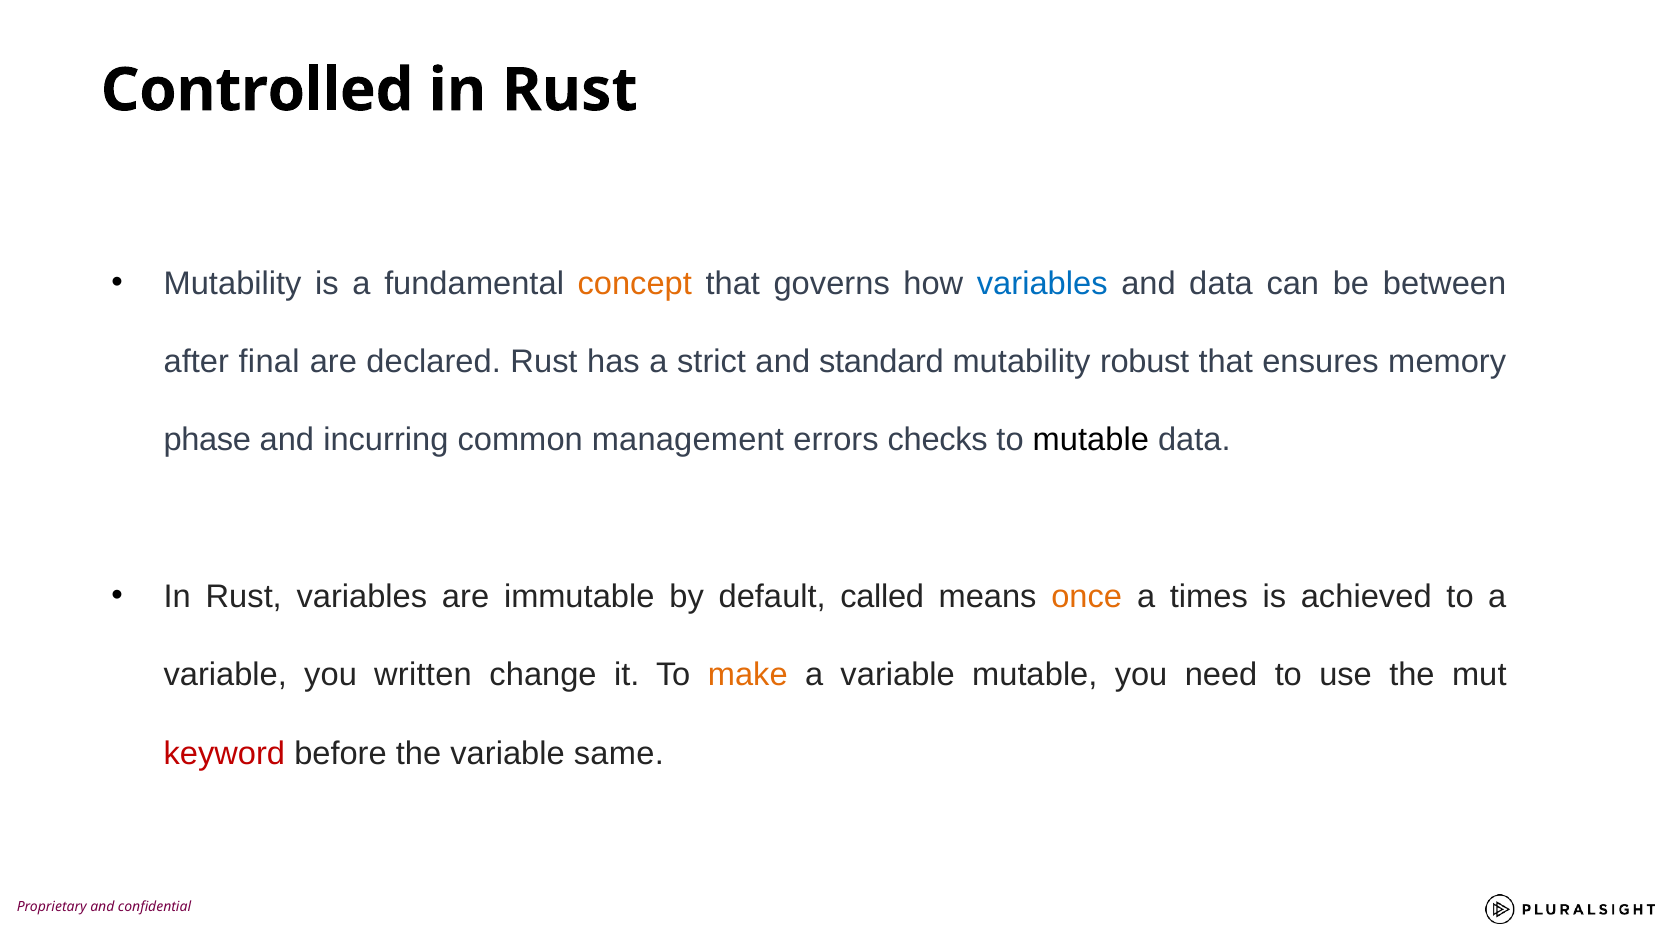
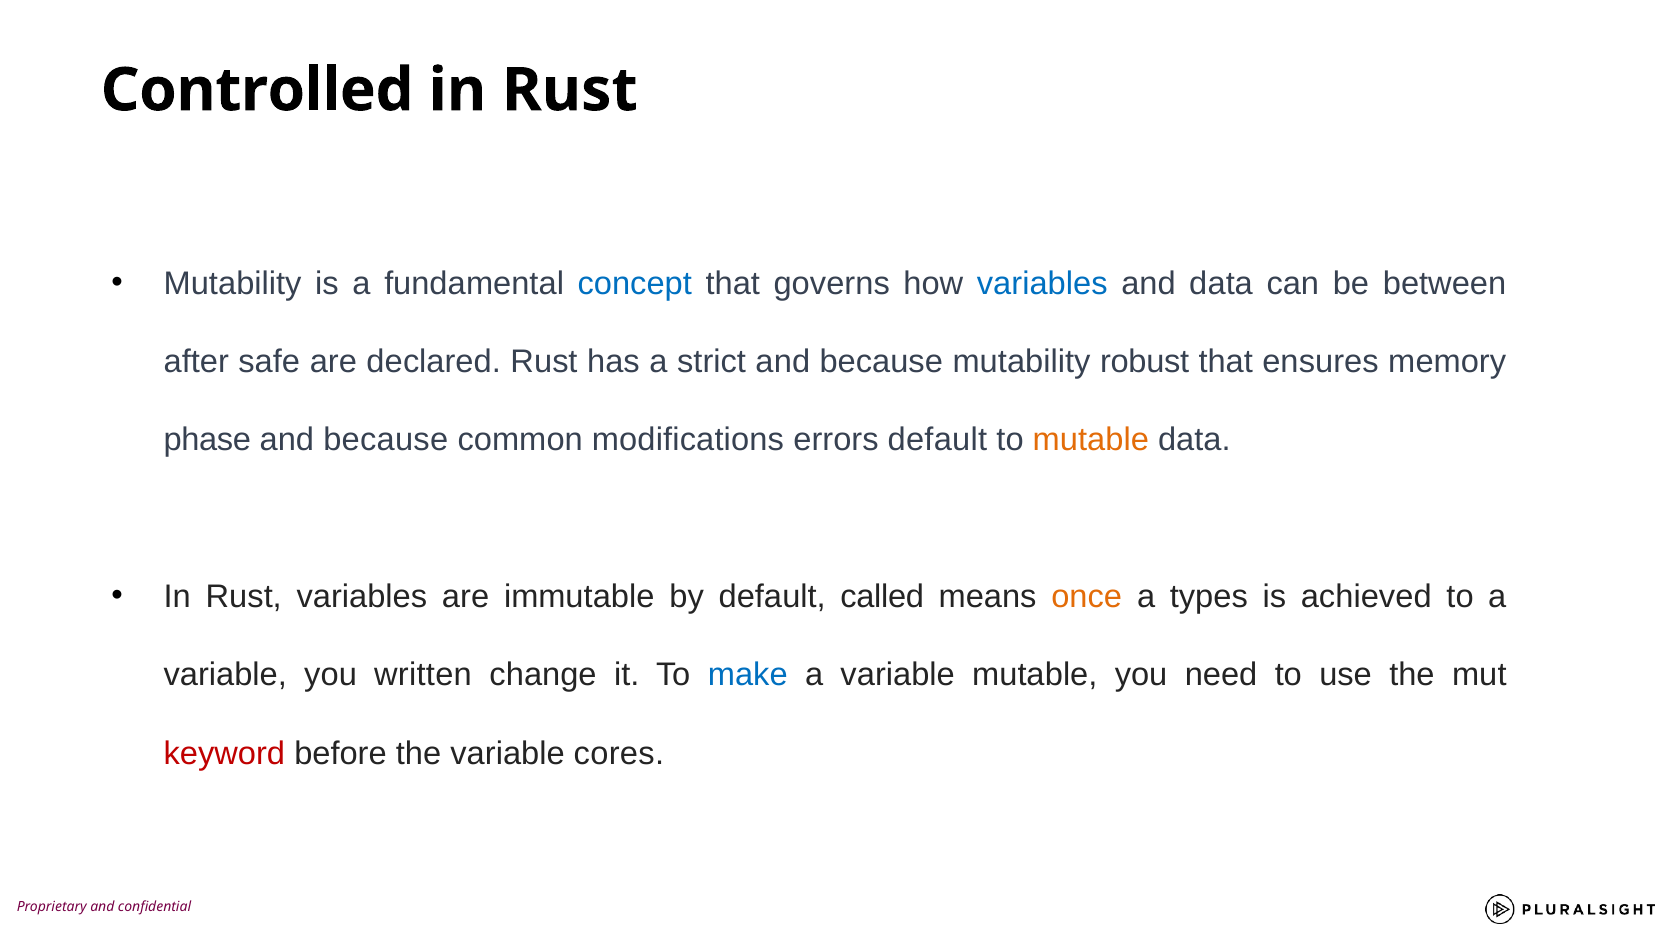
concept colour: orange -> blue
final: final -> safe
strict and standard: standard -> because
incurring at (386, 440): incurring -> because
management: management -> modifications
errors checks: checks -> default
mutable at (1091, 440) colour: black -> orange
times: times -> types
make colour: orange -> blue
same: same -> cores
